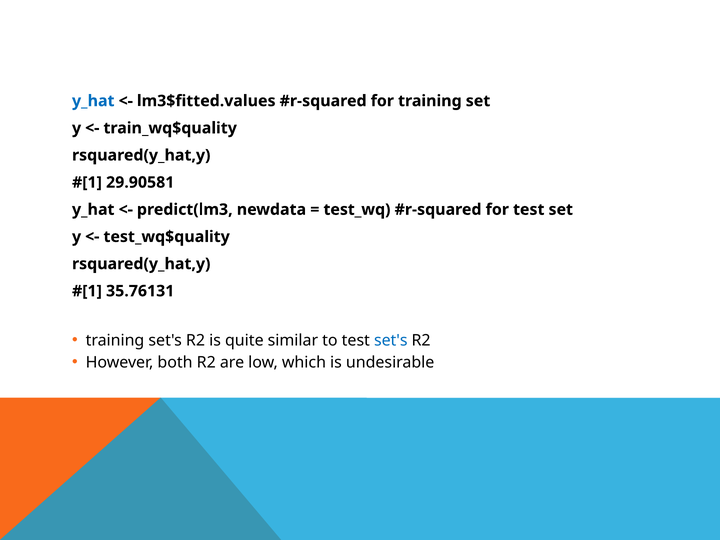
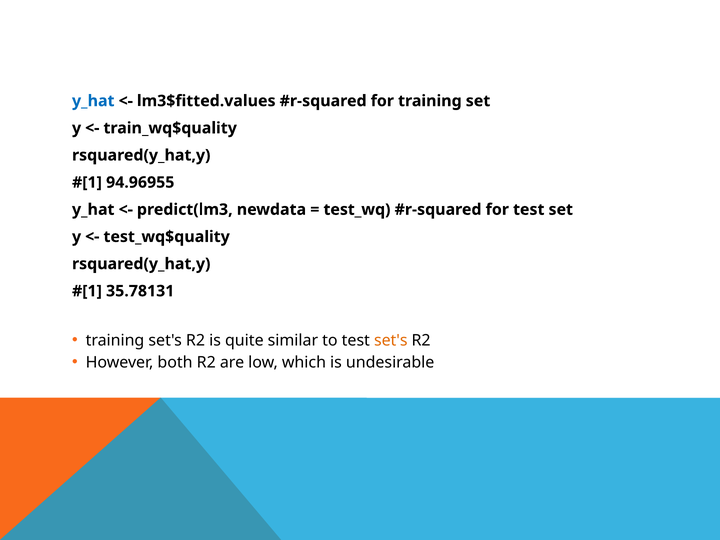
29.90581: 29.90581 -> 94.96955
35.76131: 35.76131 -> 35.78131
set's at (391, 340) colour: blue -> orange
